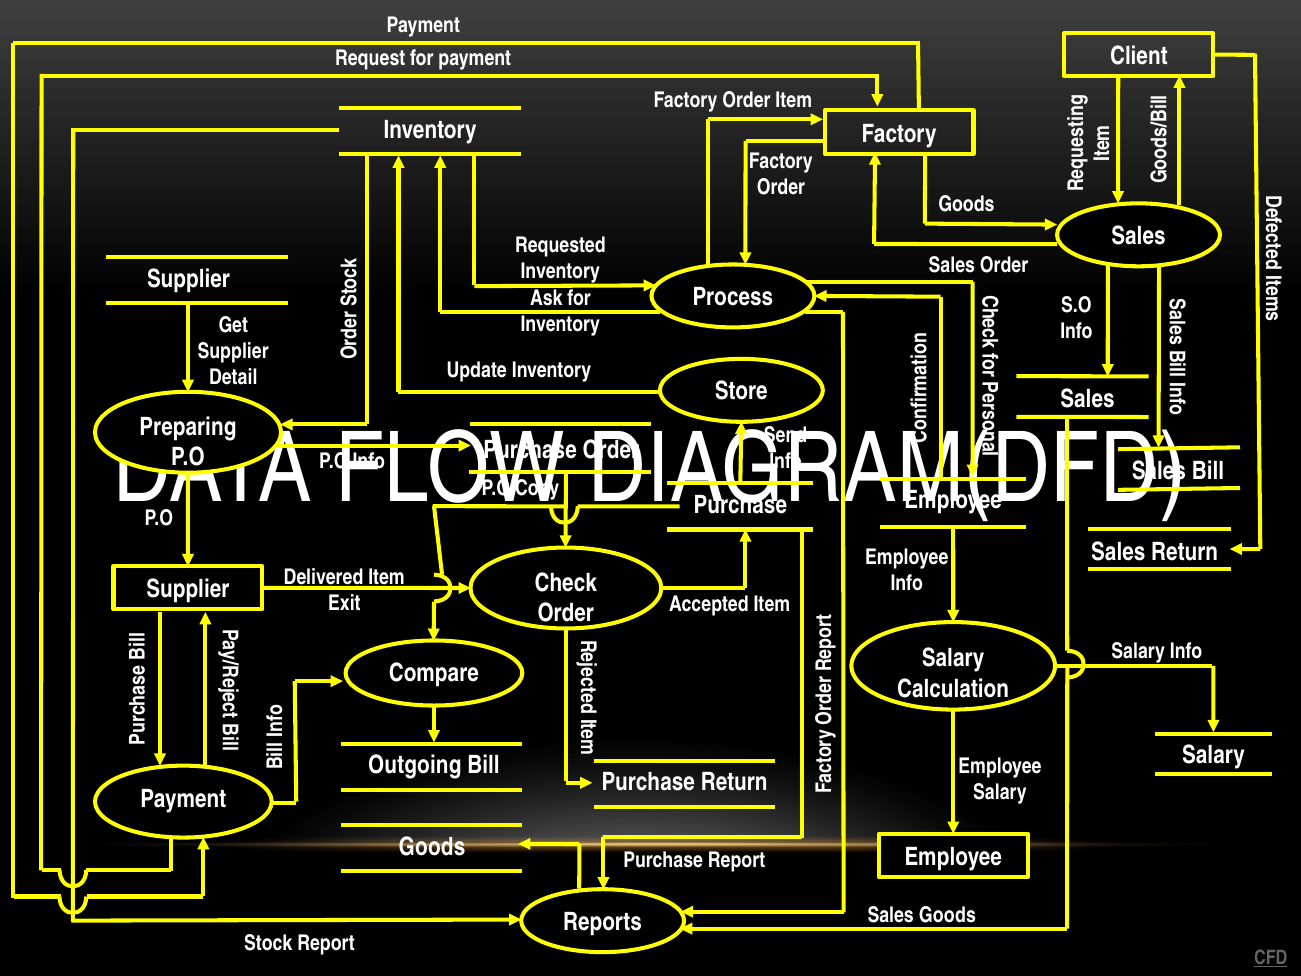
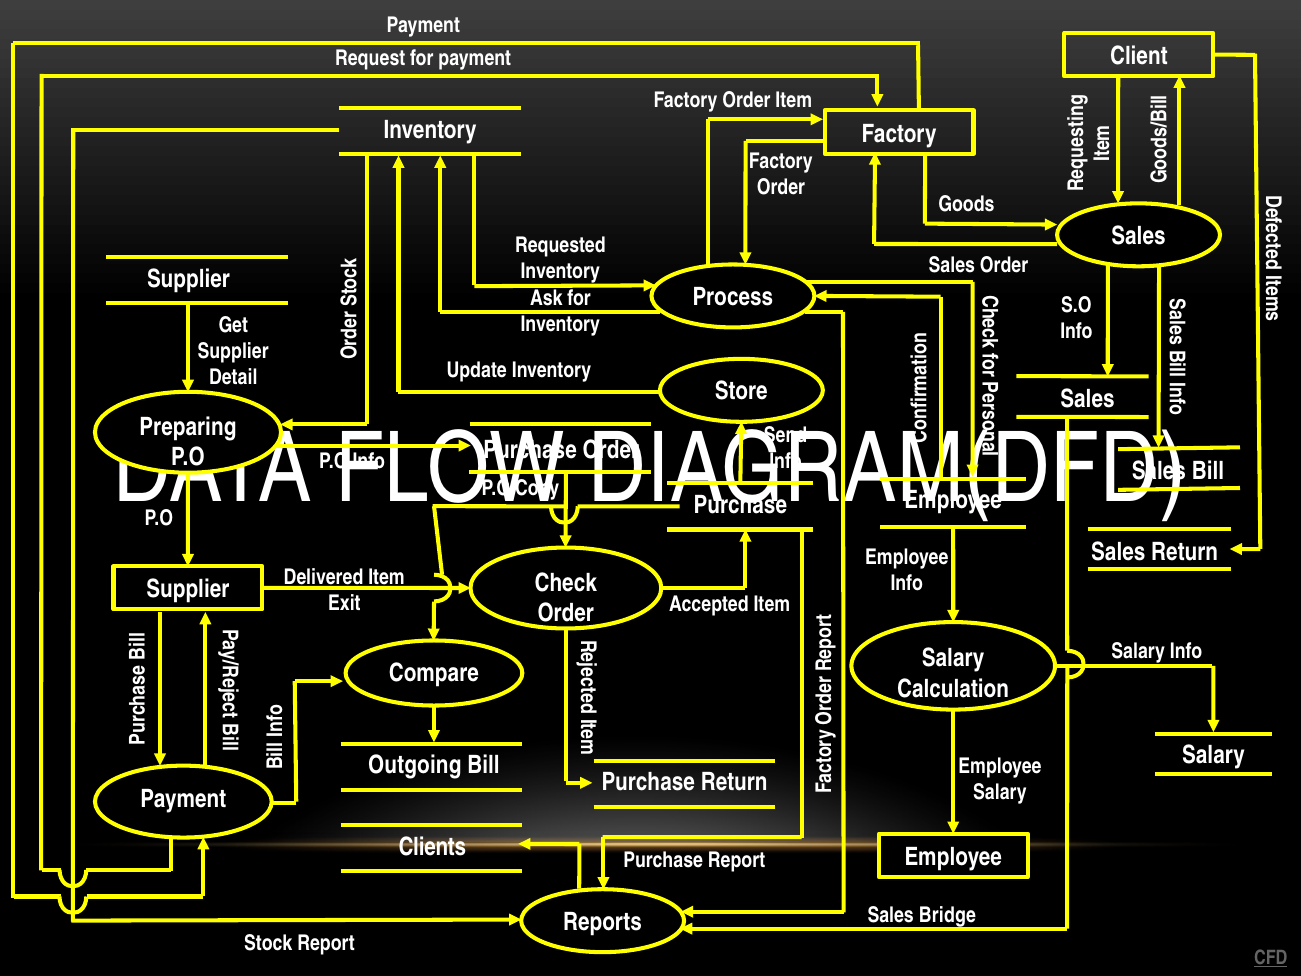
Goods at (432, 847): Goods -> Clients
Sales Goods: Goods -> Bridge
